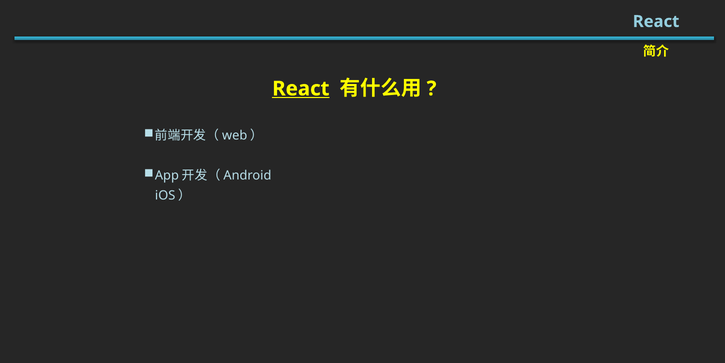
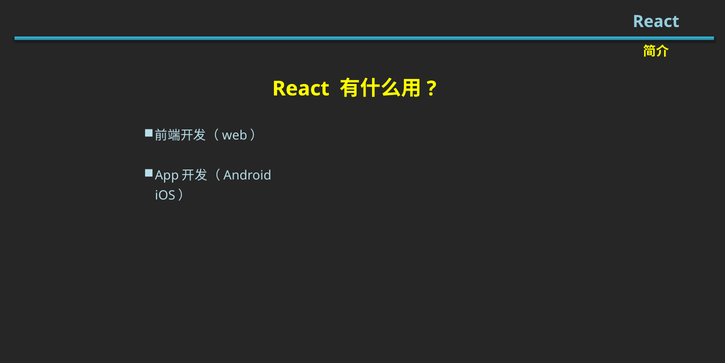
React at (301, 89) underline: present -> none
